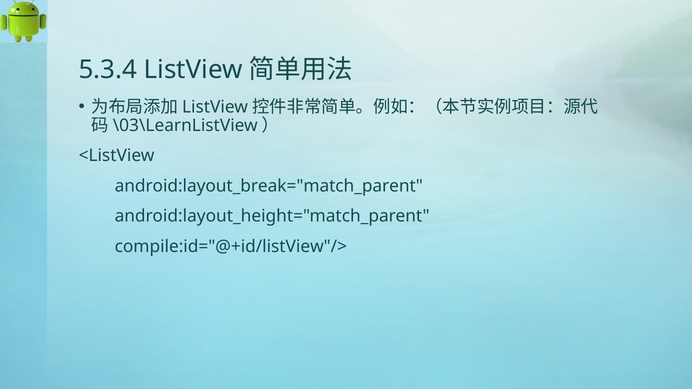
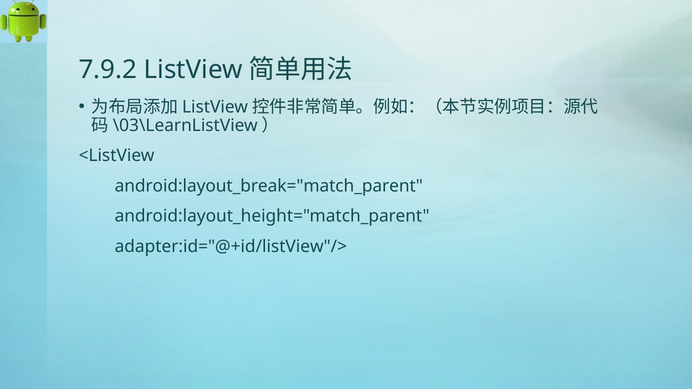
5.3.4: 5.3.4 -> 7.9.2
compile:id="@+id/listView"/>: compile:id="@+id/listView"/> -> adapter:id="@+id/listView"/>
